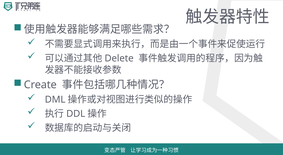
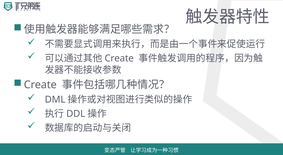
Delete at (119, 58): Delete -> Create
